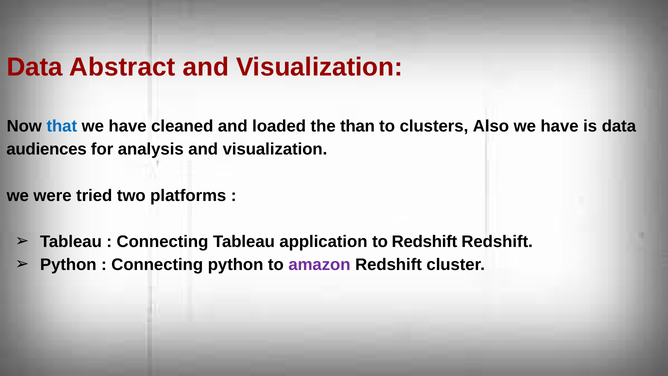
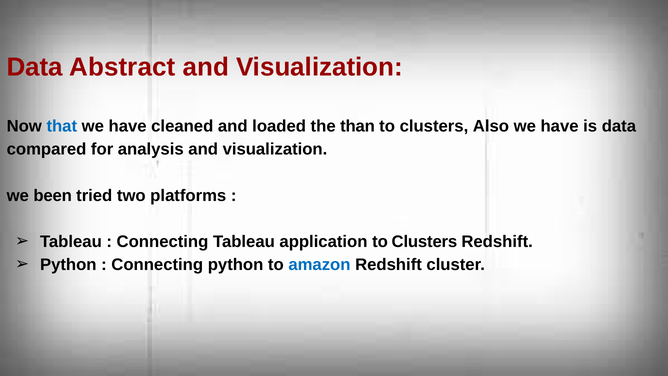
audiences: audiences -> compared
were: were -> been
application to Redshift: Redshift -> Clusters
amazon colour: purple -> blue
